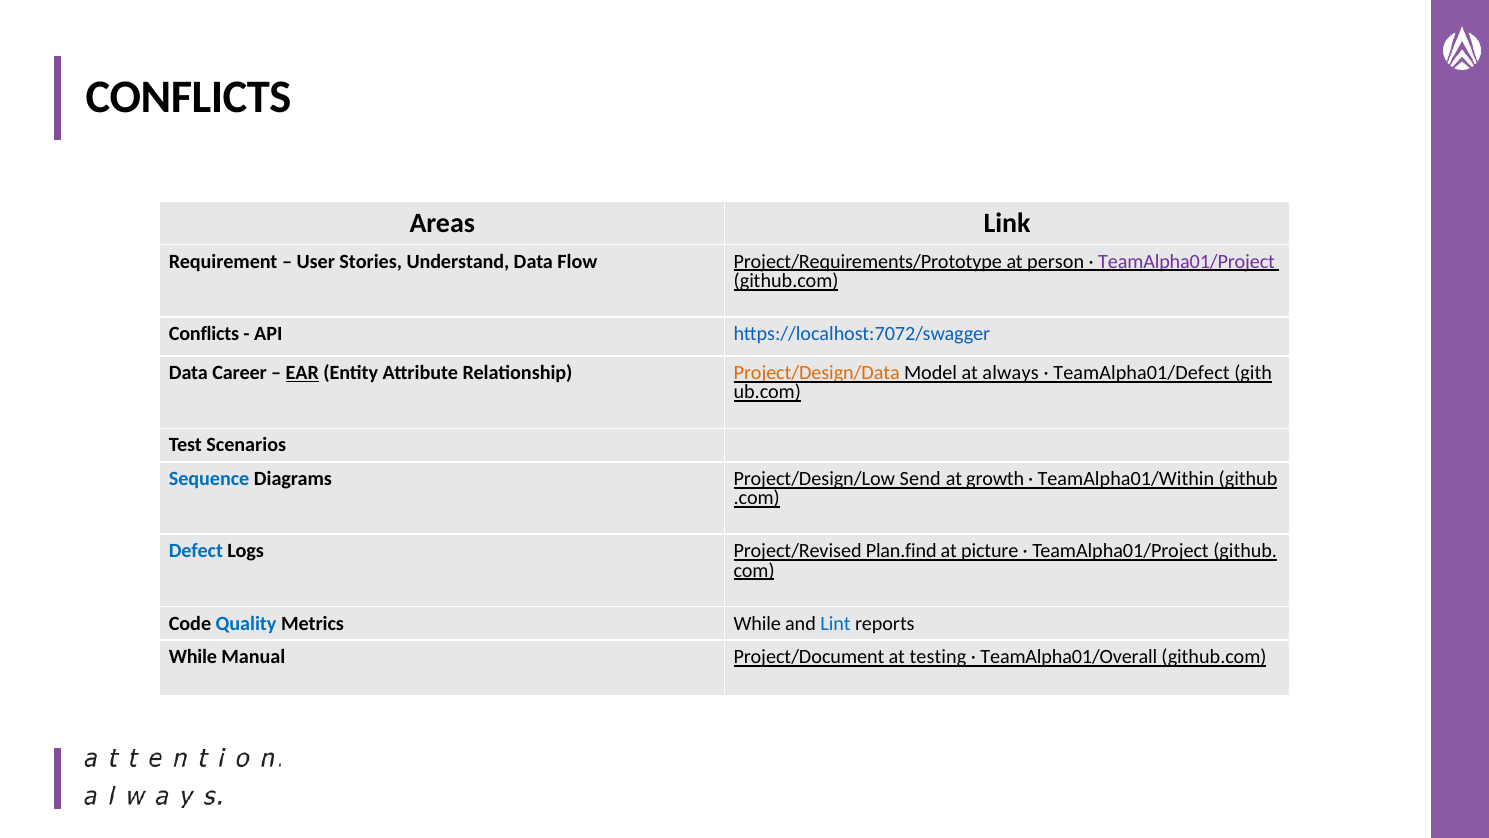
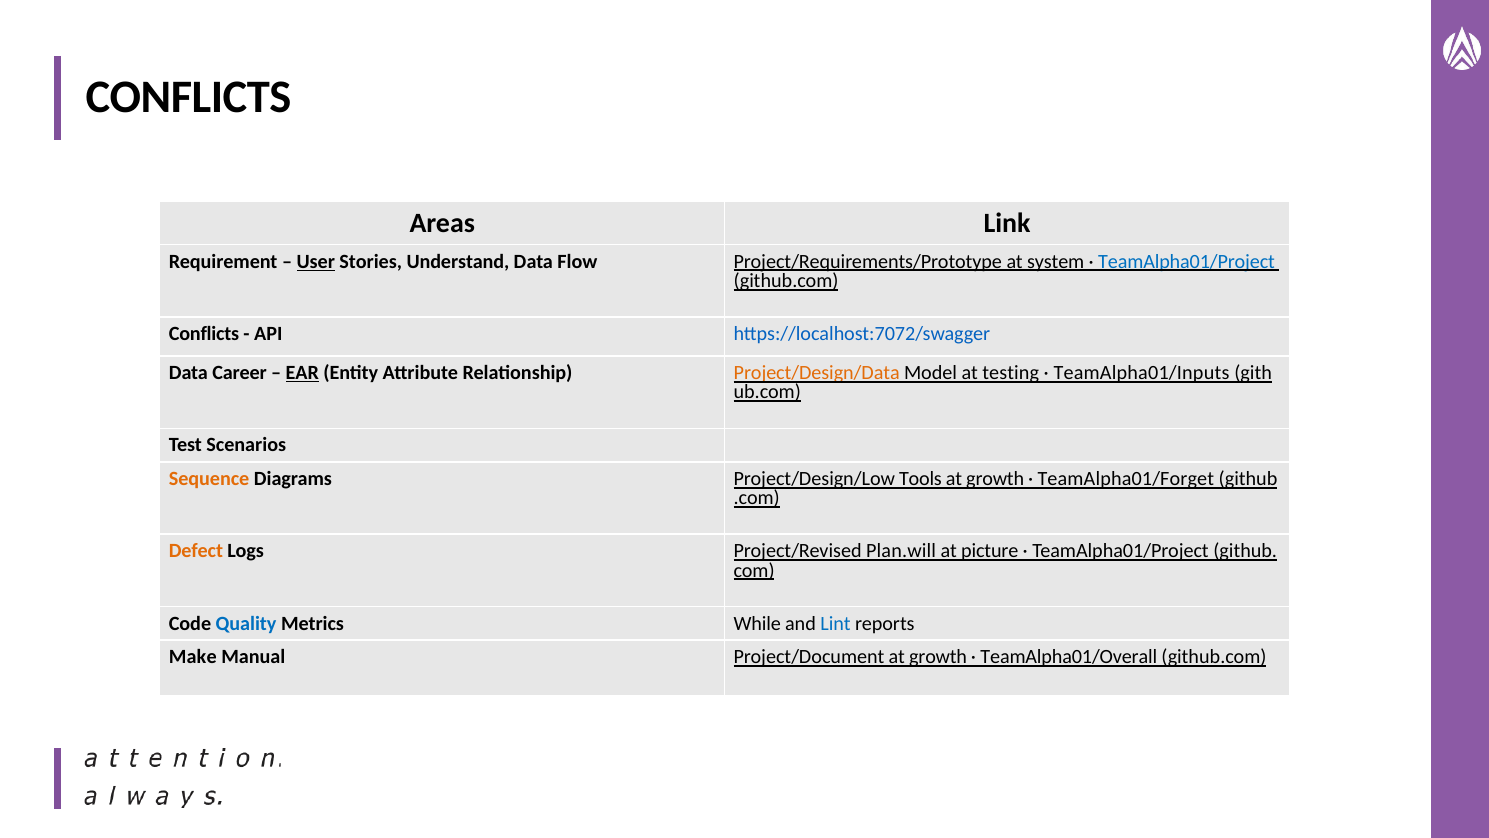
User underline: none -> present
person: person -> system
TeamAlpha01/Project at (1187, 262) colour: purple -> blue
always: always -> testing
TeamAlpha01/Defect: TeamAlpha01/Defect -> TeamAlpha01/Inputs
Sequence colour: blue -> orange
Send: Send -> Tools
TeamAlpha01/Within: TeamAlpha01/Within -> TeamAlpha01/Forget
Defect colour: blue -> orange
Plan.find: Plan.find -> Plan.will
While at (193, 657): While -> Make
Project/Document at testing: testing -> growth
